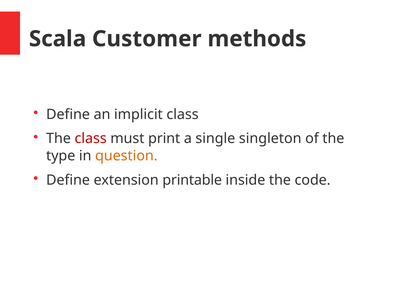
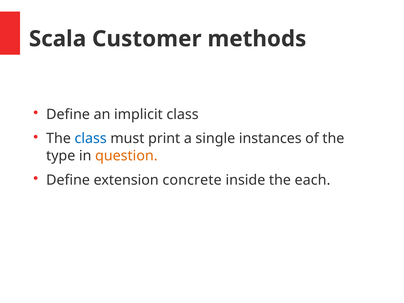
class at (91, 139) colour: red -> blue
singleton: singleton -> instances
printable: printable -> concrete
code: code -> each
